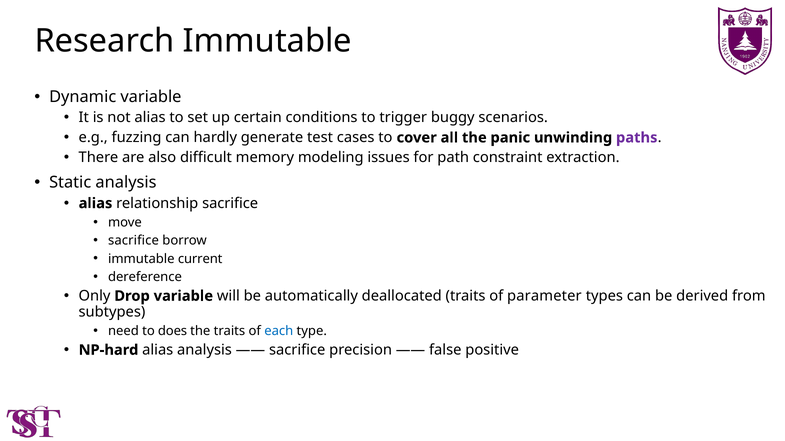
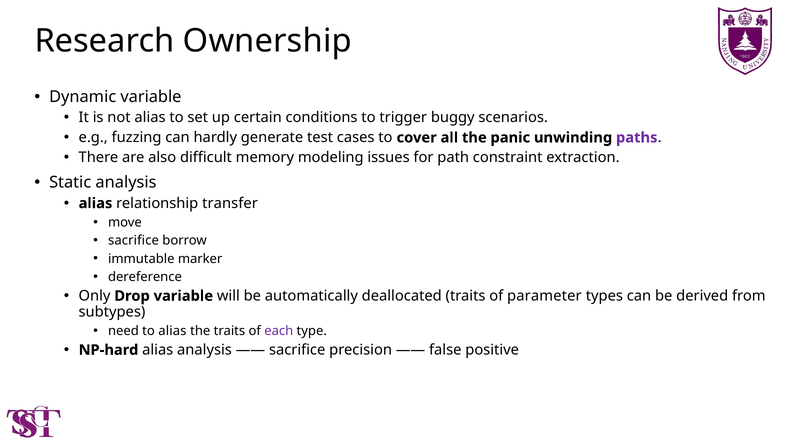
Research Immutable: Immutable -> Ownership
relationship sacrifice: sacrifice -> transfer
current: current -> marker
to does: does -> alias
each colour: blue -> purple
